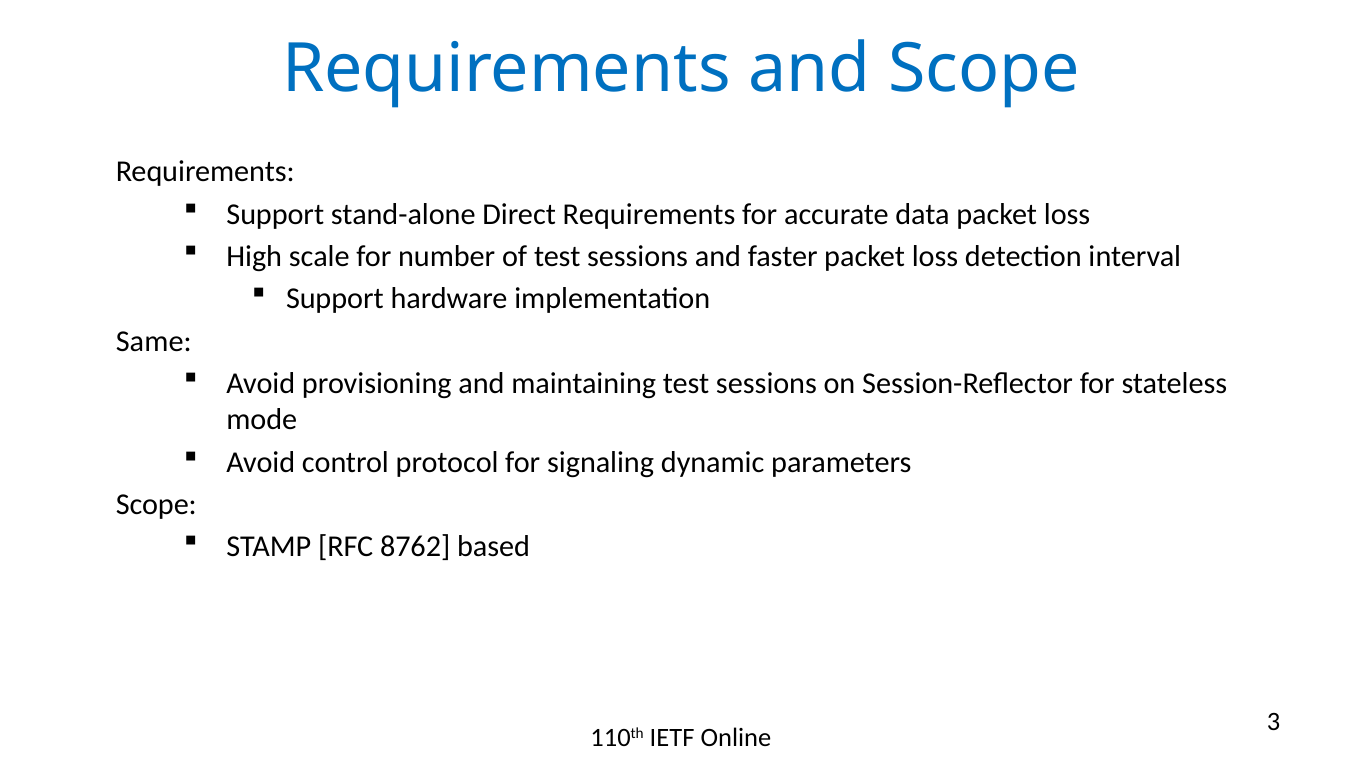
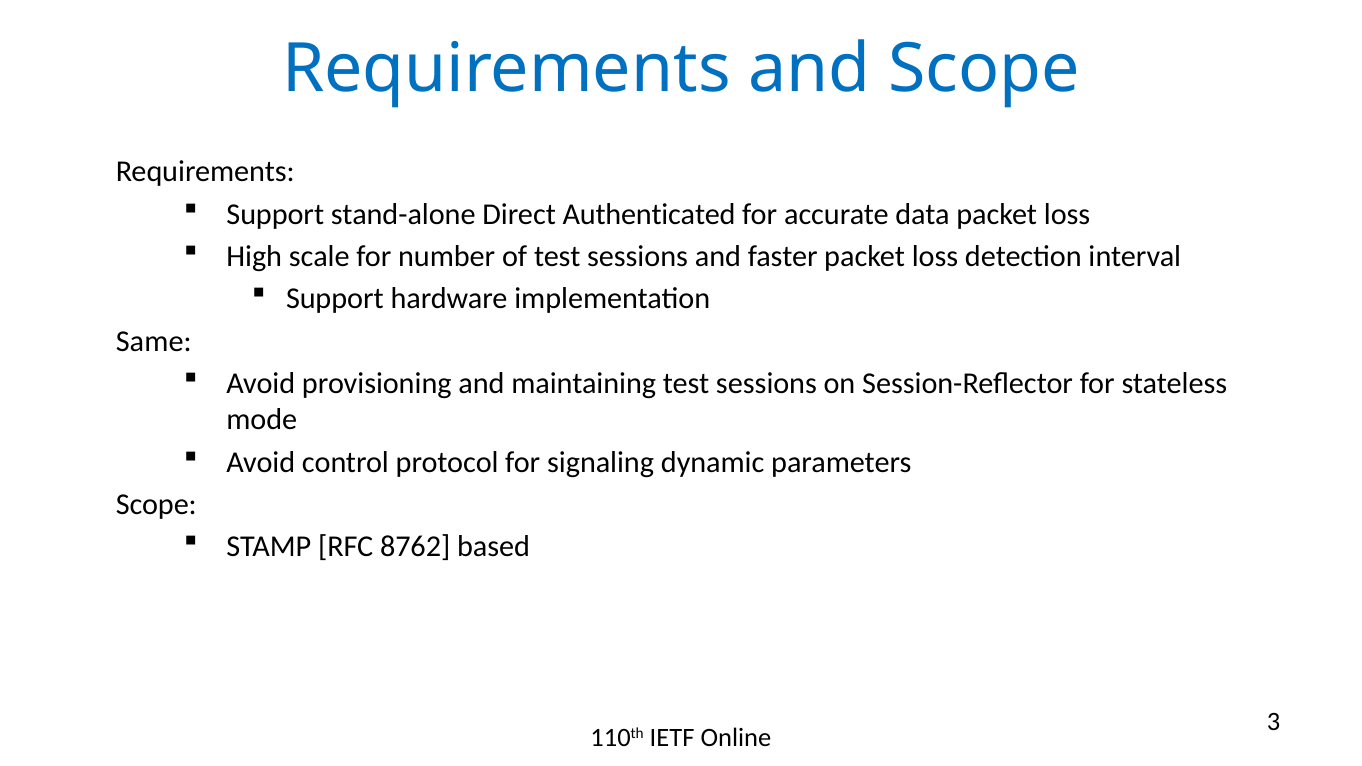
Direct Requirements: Requirements -> Authenticated
